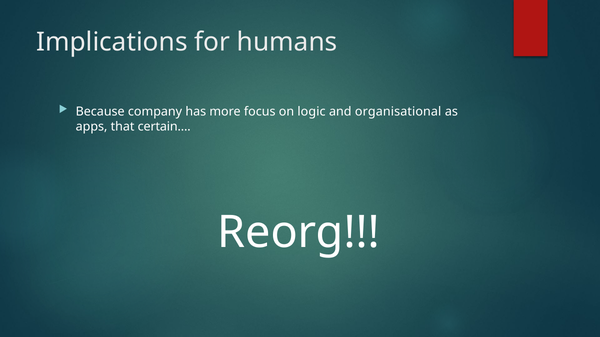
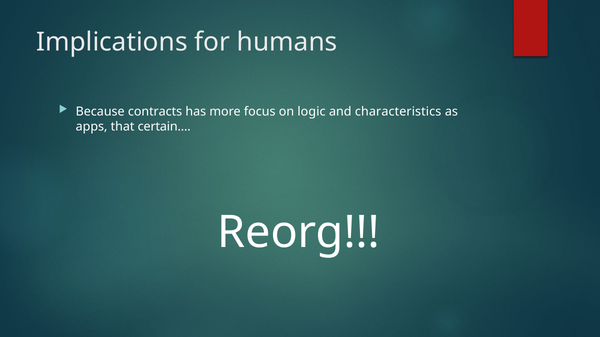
company: company -> contracts
organisational: organisational -> characteristics
